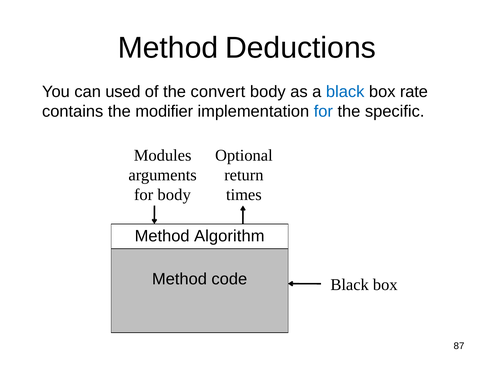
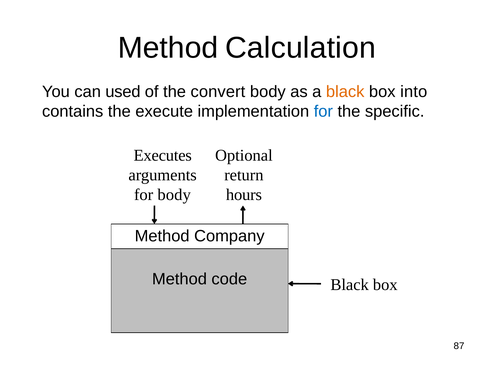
Deductions: Deductions -> Calculation
black at (345, 92) colour: blue -> orange
rate: rate -> into
modifier: modifier -> execute
Modules: Modules -> Executes
times: times -> hours
Algorithm: Algorithm -> Company
